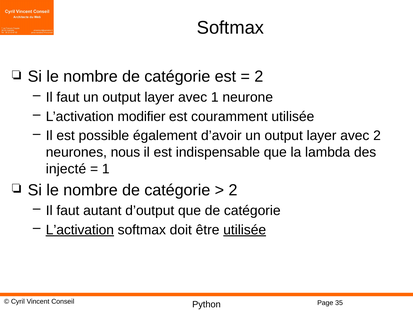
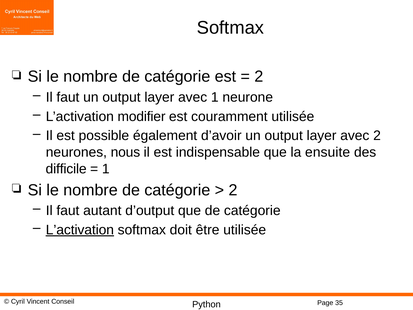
lambda: lambda -> ensuite
injecté: injecté -> difficile
utilisée at (245, 230) underline: present -> none
